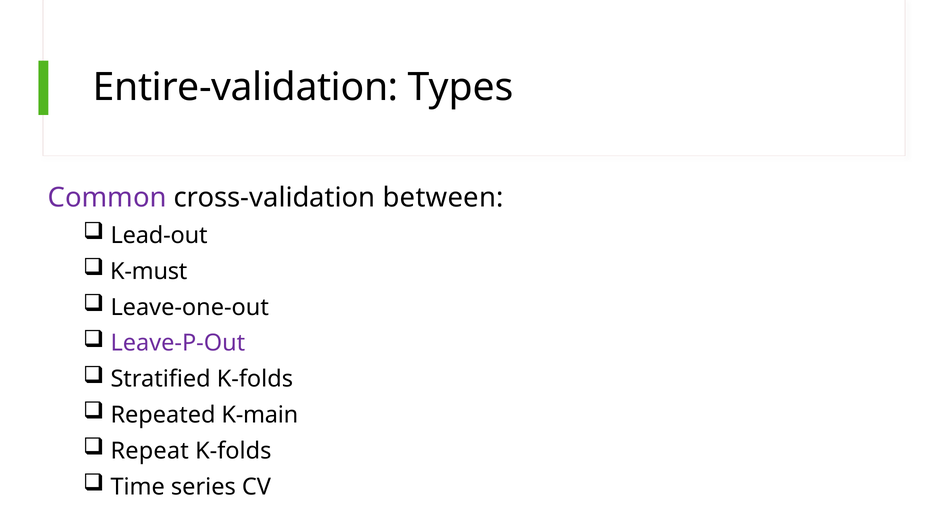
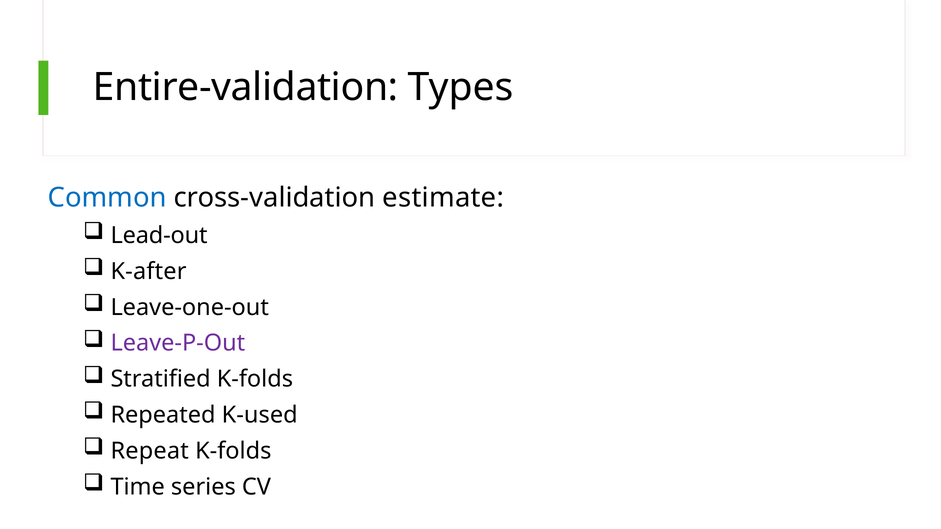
Common colour: purple -> blue
between: between -> estimate
K-must: K-must -> K-after
K-main: K-main -> K-used
